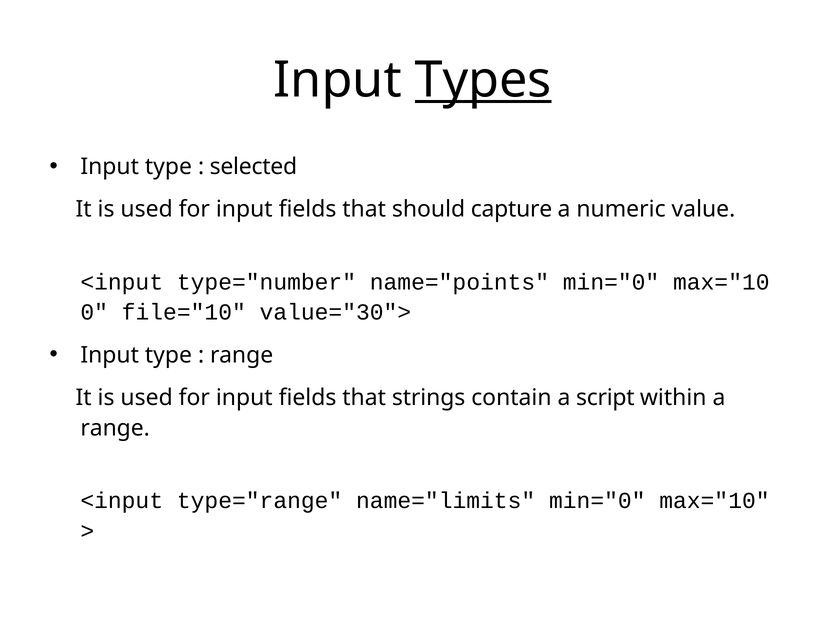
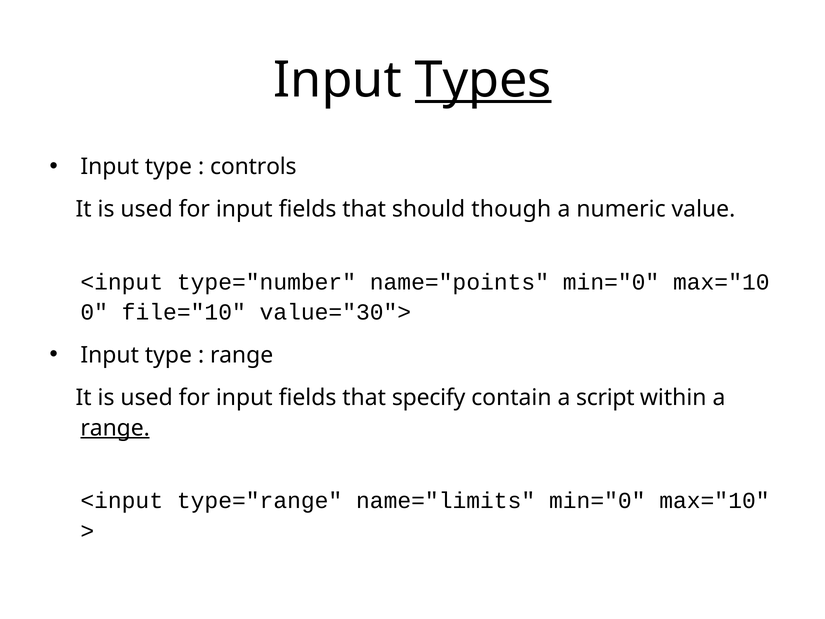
selected: selected -> controls
capture: capture -> though
strings: strings -> specify
range at (115, 428) underline: none -> present
